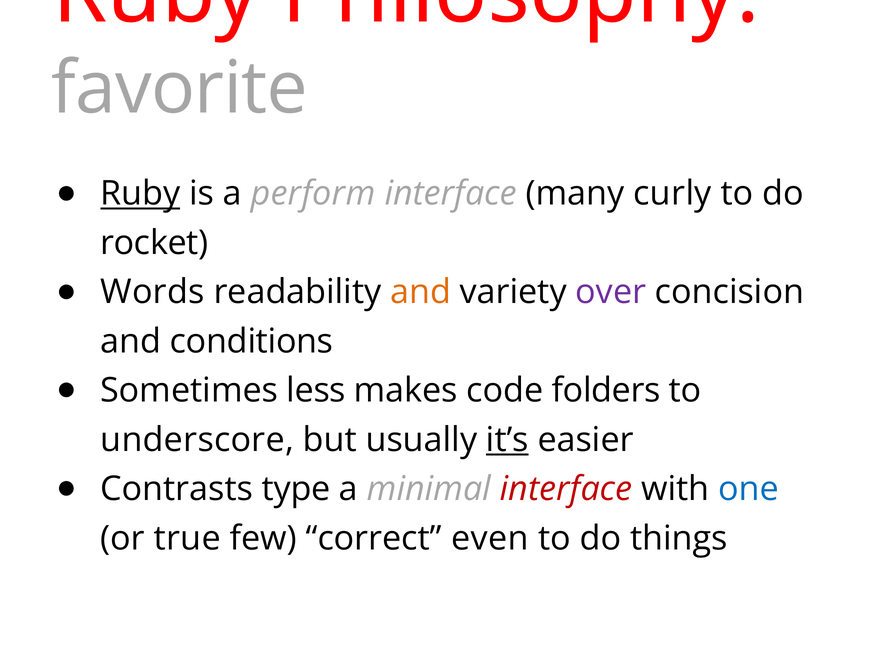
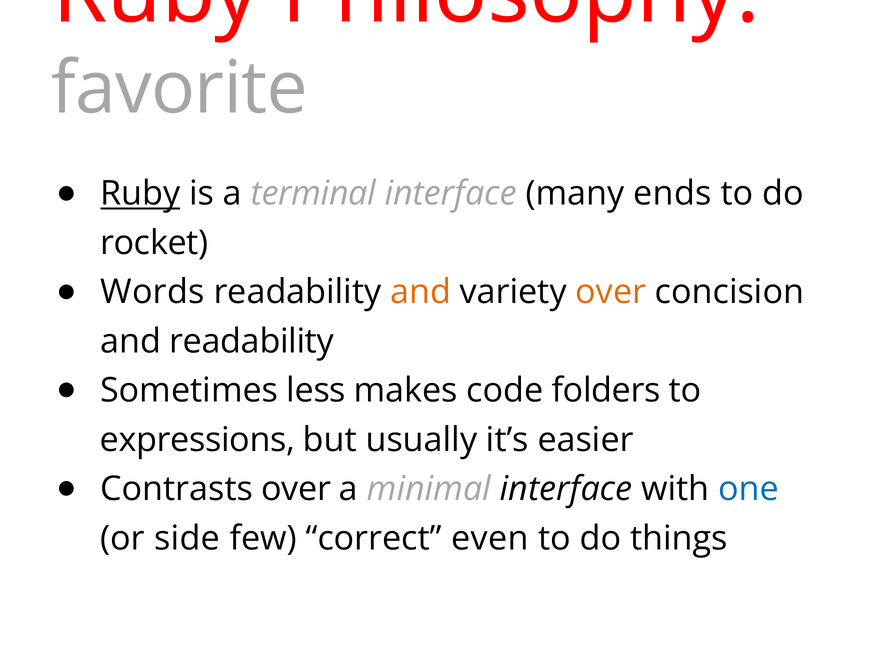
perform: perform -> terminal
curly: curly -> ends
over at (611, 292) colour: purple -> orange
and conditions: conditions -> readability
underscore: underscore -> expressions
it’s underline: present -> none
Contrasts type: type -> over
interface at (566, 489) colour: red -> black
true: true -> side
